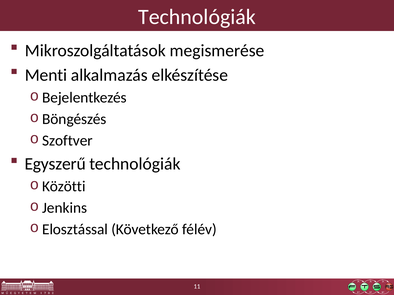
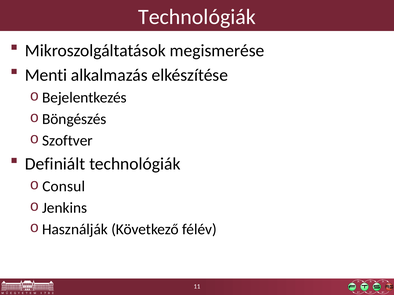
Egyszerű: Egyszerű -> Definiált
Közötti: Közötti -> Consul
Elosztással: Elosztással -> Használják
